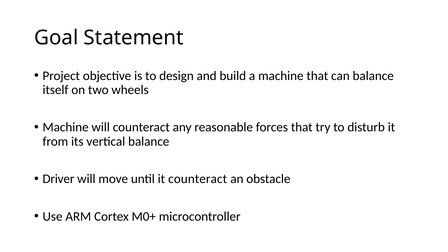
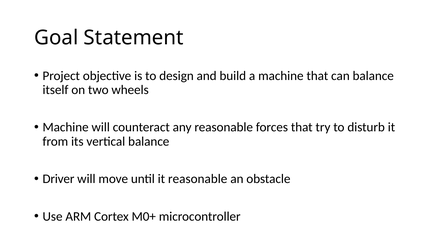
it counteract: counteract -> reasonable
